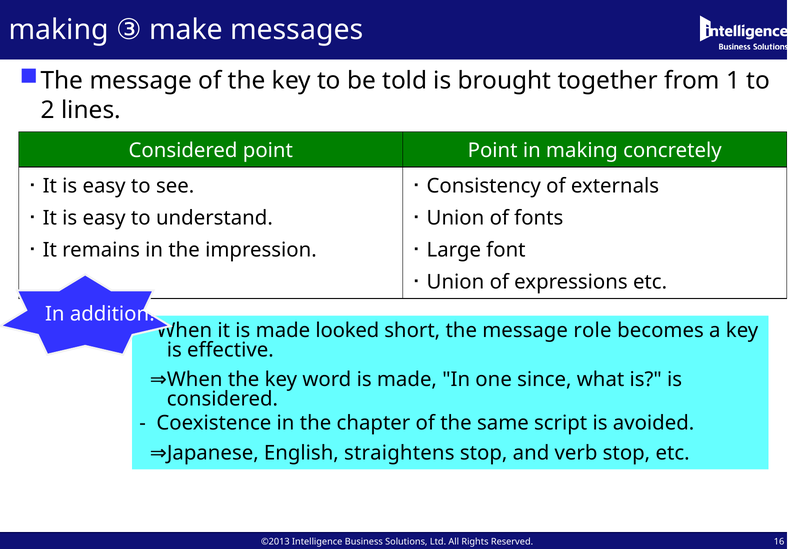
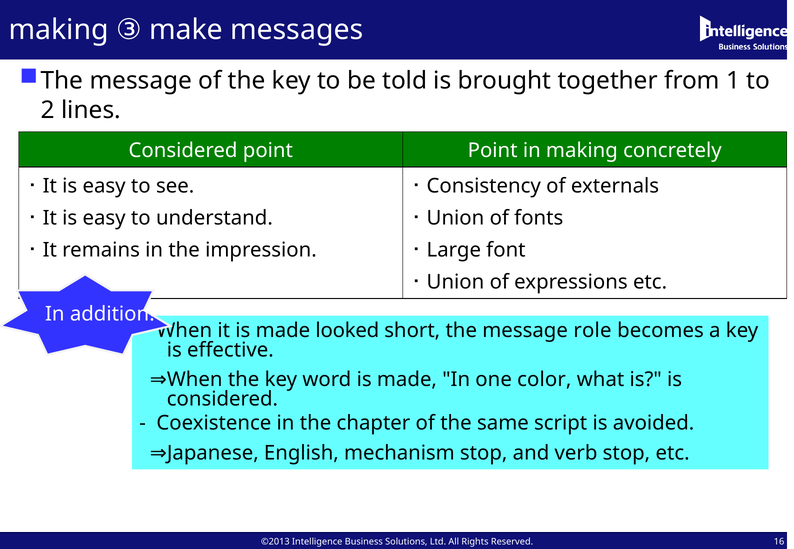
since: since -> color
straightens: straightens -> mechanism
